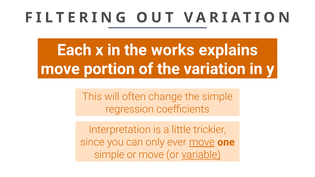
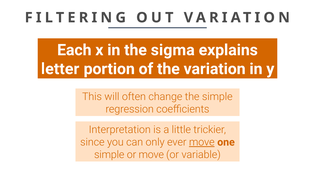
works: works -> sigma
move at (60, 69): move -> letter
variable underline: present -> none
